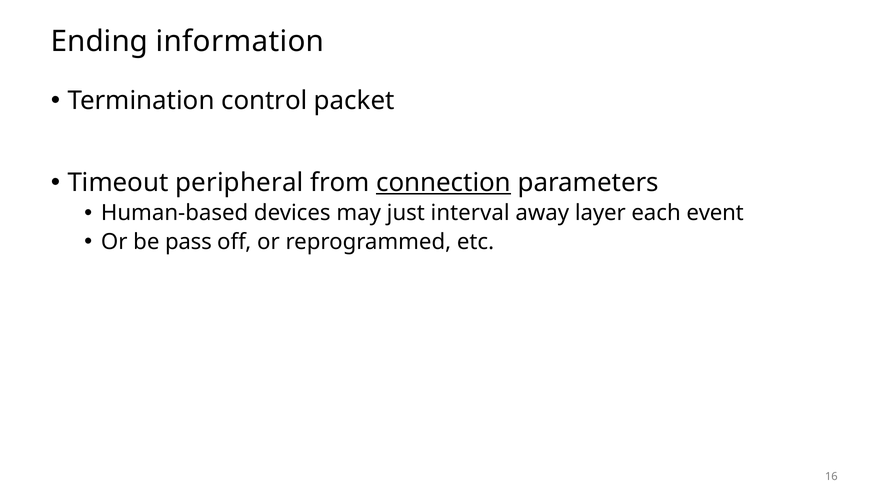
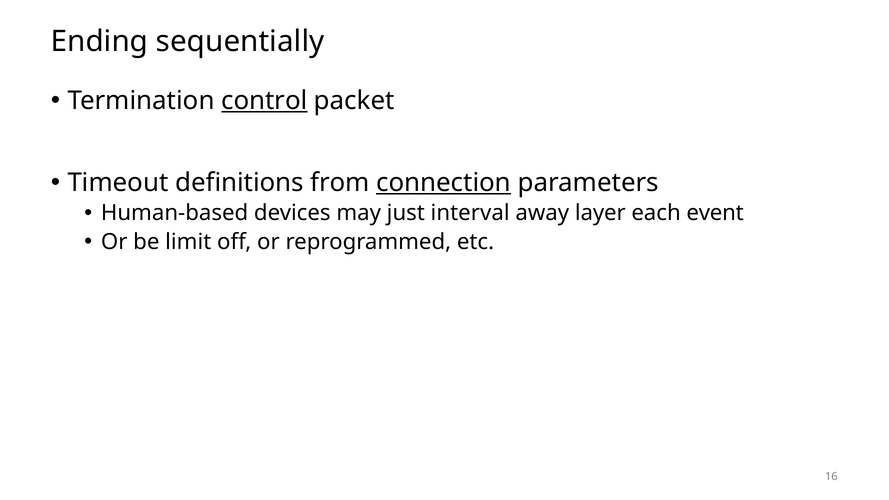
information: information -> sequentially
control underline: none -> present
peripheral: peripheral -> definitions
pass: pass -> limit
